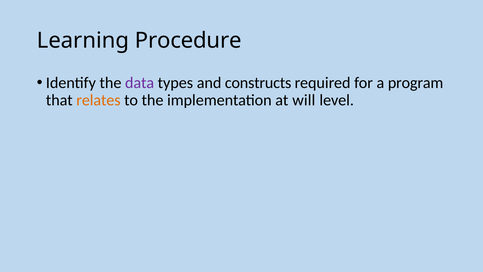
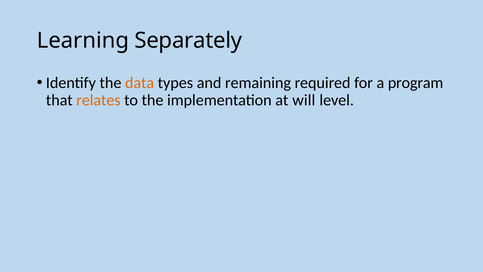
Procedure: Procedure -> Separately
data colour: purple -> orange
constructs: constructs -> remaining
